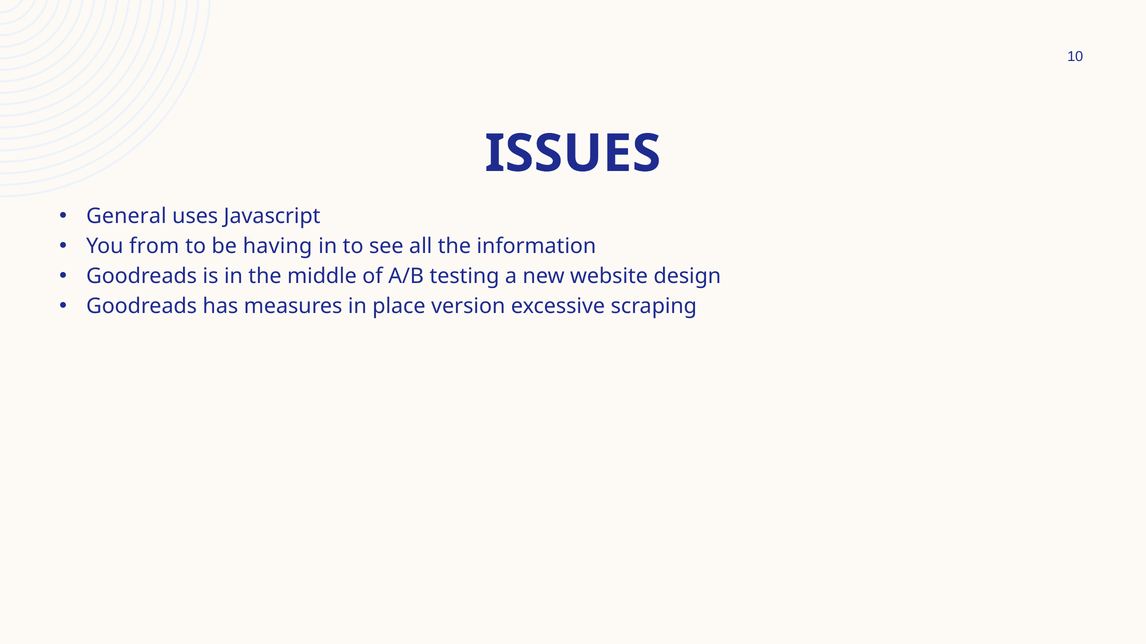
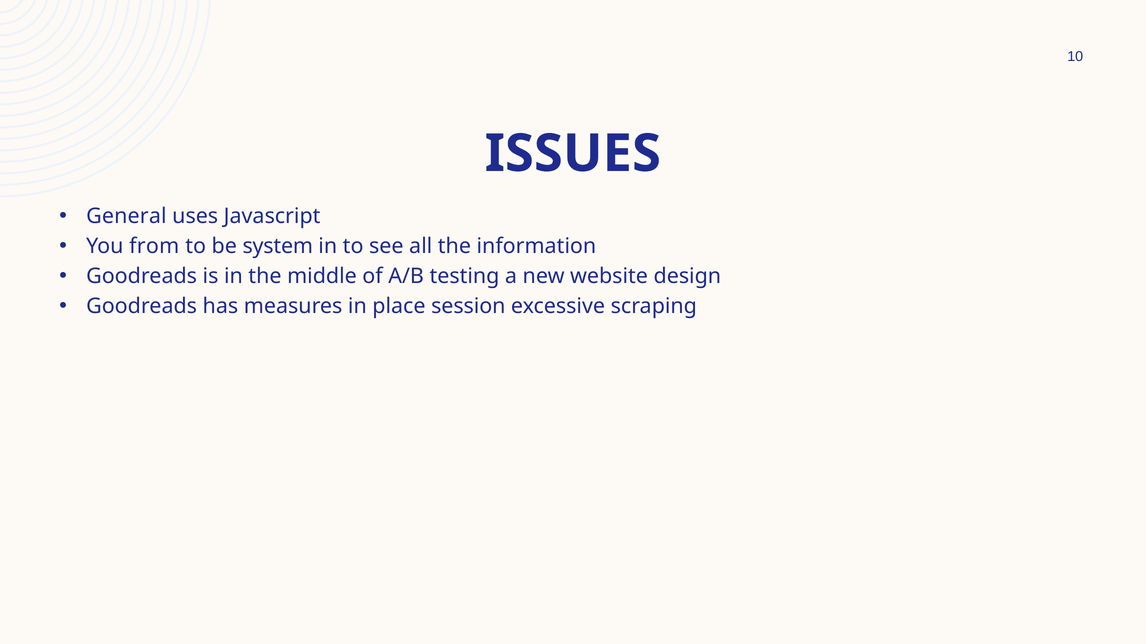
having: having -> system
version: version -> session
